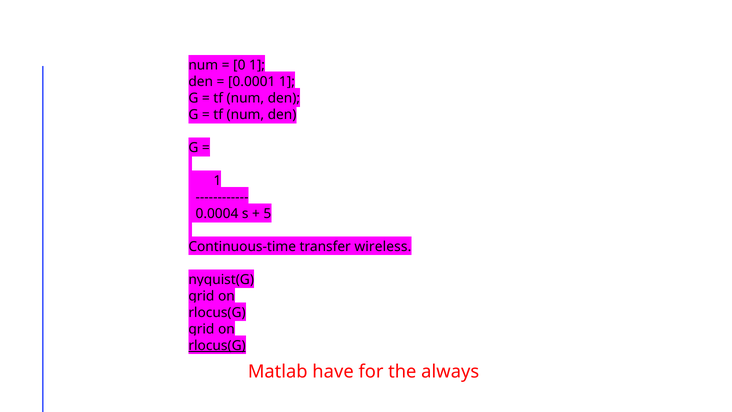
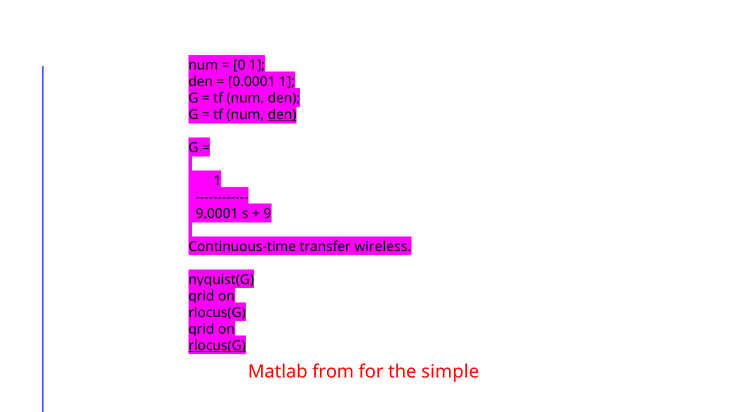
den at (282, 115) underline: none -> present
0.0004: 0.0004 -> 9.0001
5: 5 -> 9
have: have -> from
always: always -> simple
